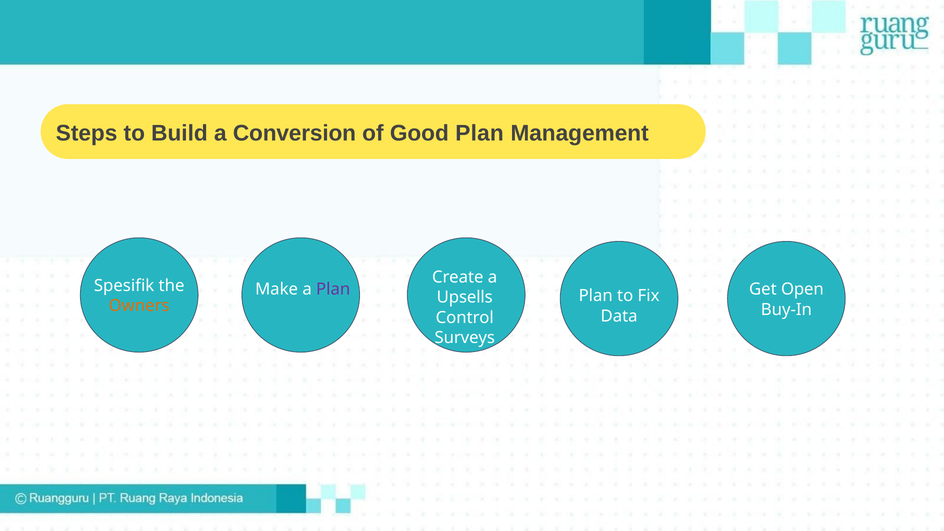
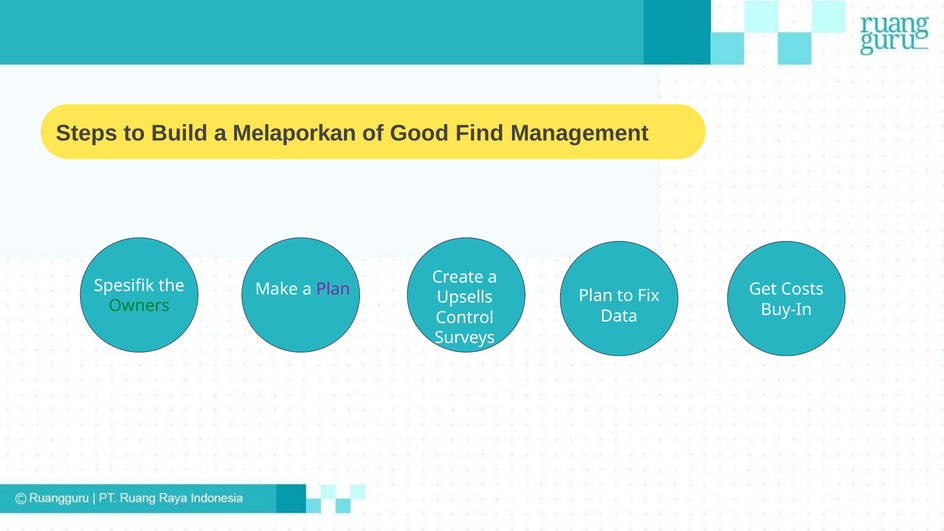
Conversion: Conversion -> Melaporkan
Good Plan: Plan -> Find
Open: Open -> Costs
Owners colour: orange -> green
